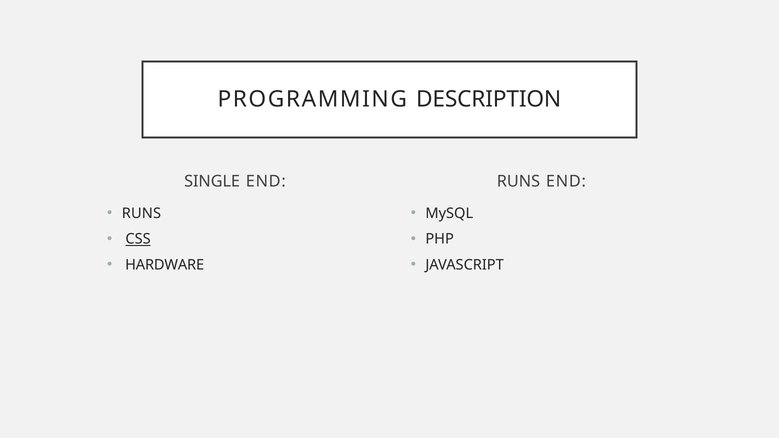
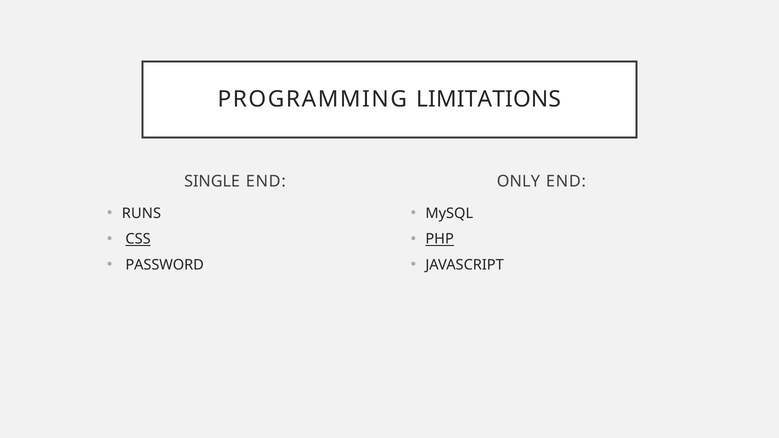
DESCRIPTION: DESCRIPTION -> LIMITATIONS
RUNS at (518, 181): RUNS -> ONLY
PHP underline: none -> present
HARDWARE: HARDWARE -> PASSWORD
